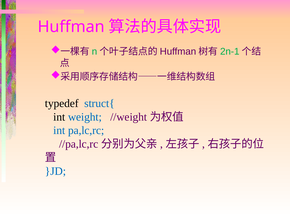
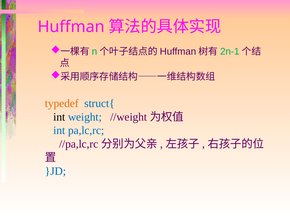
typedef colour: black -> orange
